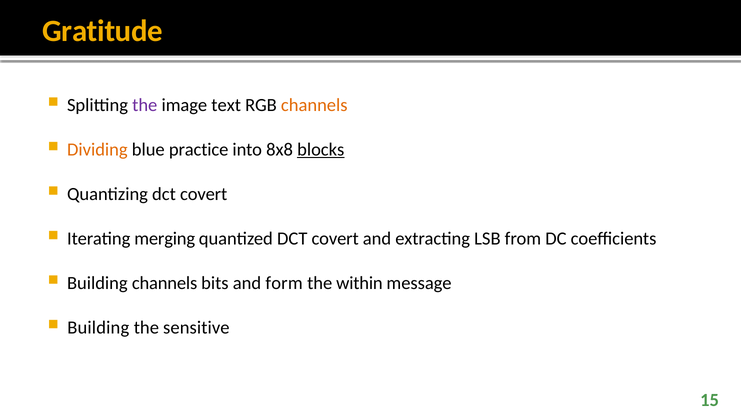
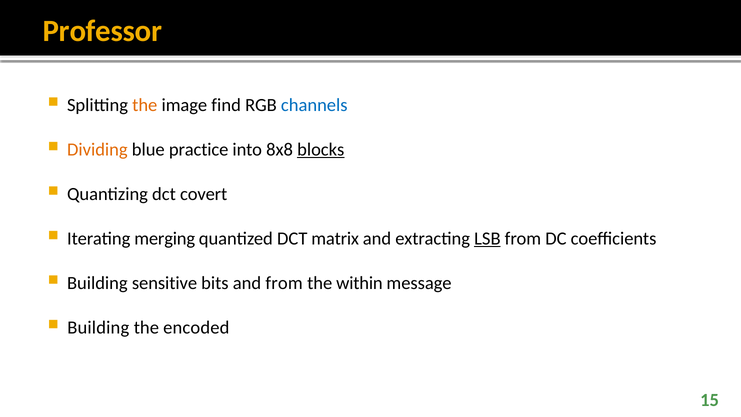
Gratitude: Gratitude -> Professor
the at (145, 105) colour: purple -> orange
text: text -> find
channels at (314, 105) colour: orange -> blue
quantized DCT covert: covert -> matrix
LSB underline: none -> present
Building channels: channels -> sensitive
and form: form -> from
sensitive: sensitive -> encoded
